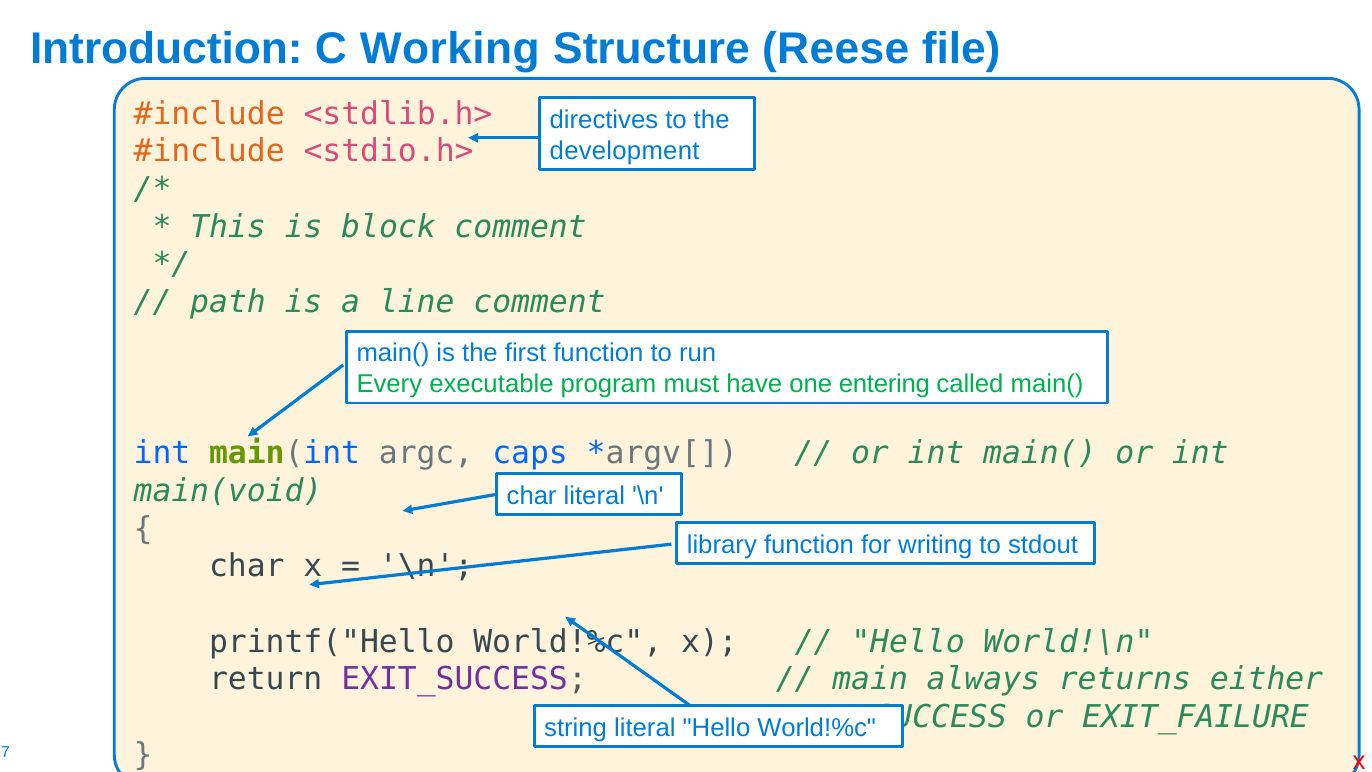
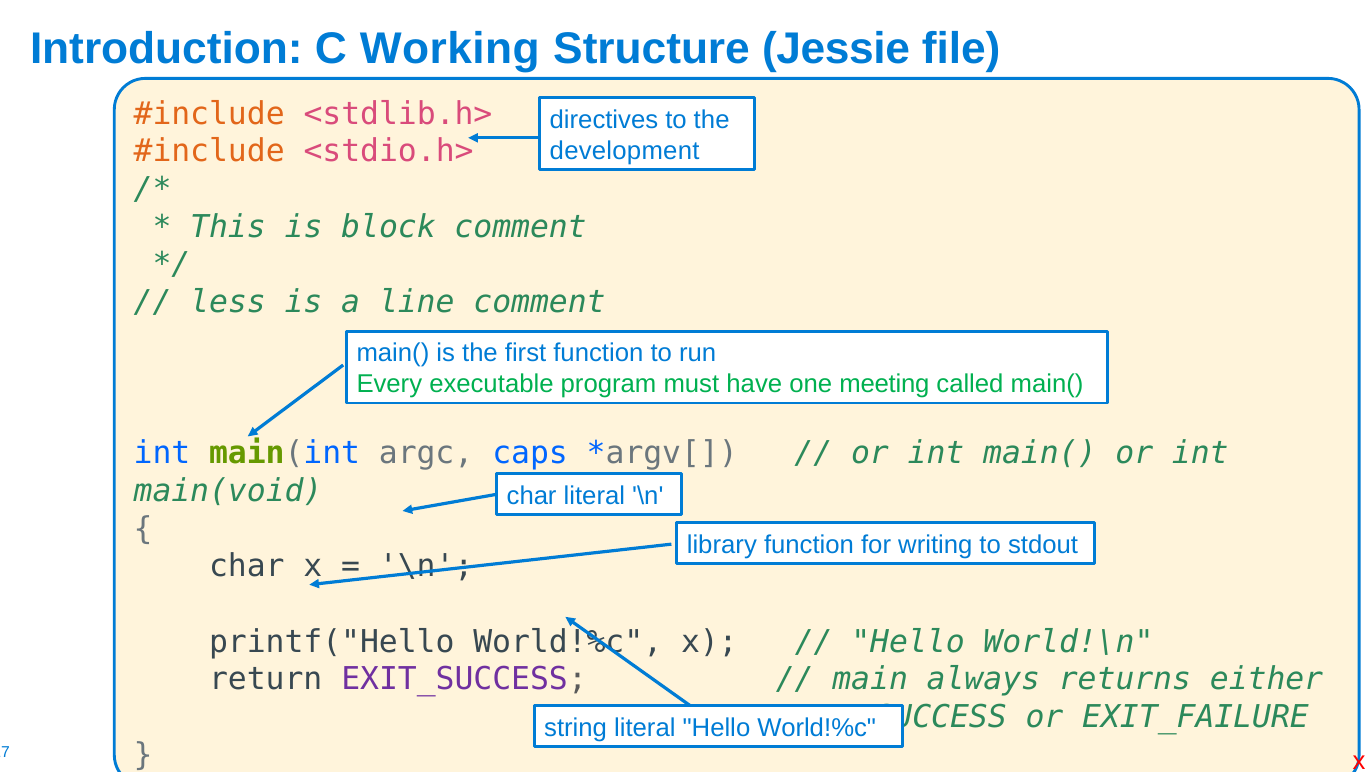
Reese: Reese -> Jessie
path: path -> less
entering: entering -> meeting
